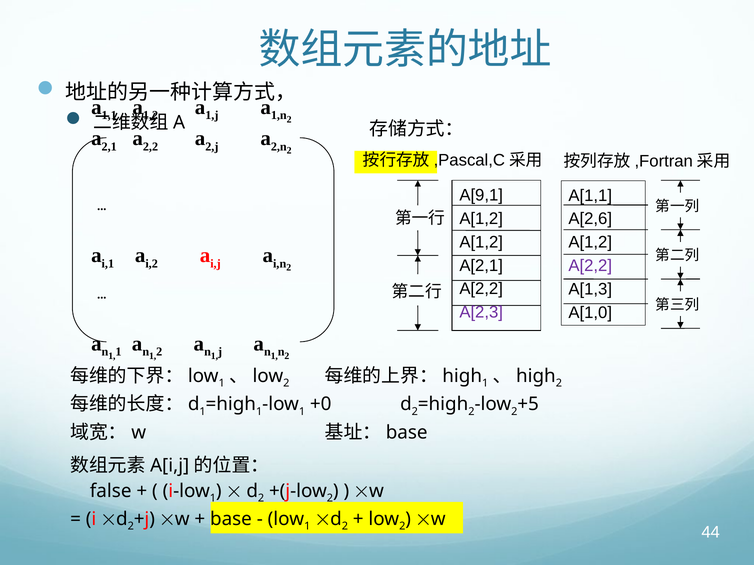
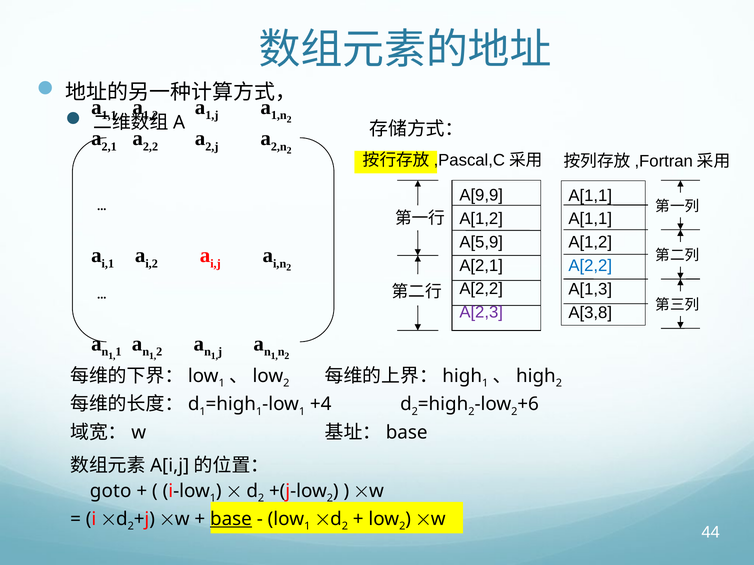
A[9,1: A[9,1 -> A[9,9
A[2,6 at (590, 219): A[2,6 -> A[1,1
A[1,2 at (481, 242): A[1,2 -> A[5,9
A[2,2 at (590, 266) colour: purple -> blue
A[1,0: A[1,0 -> A[3,8
+0: +0 -> +4
+5: +5 -> +6
false: false -> goto
base underline: none -> present
